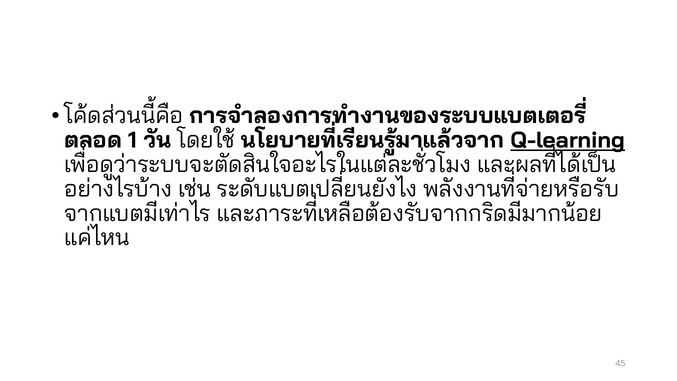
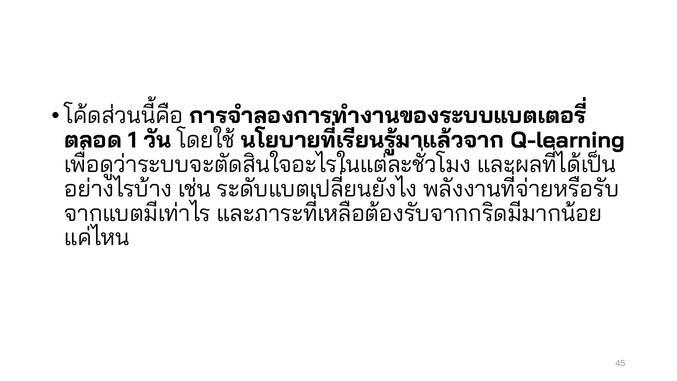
Q-learning underline: present -> none
